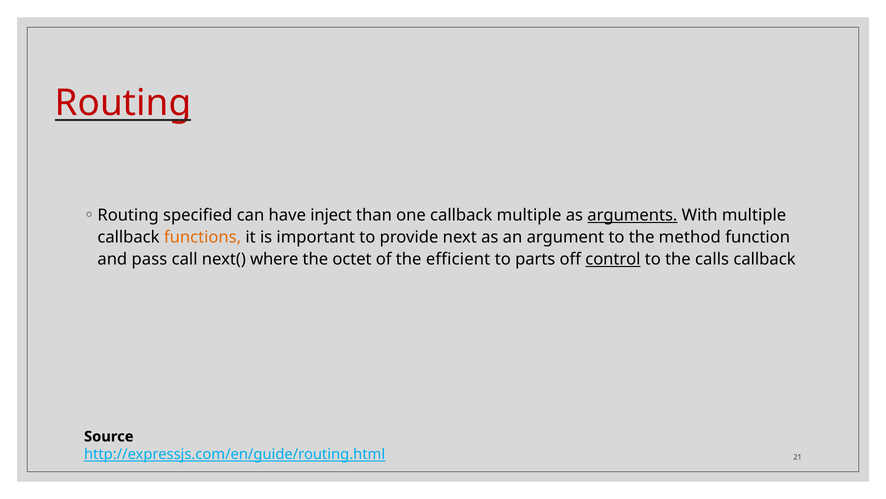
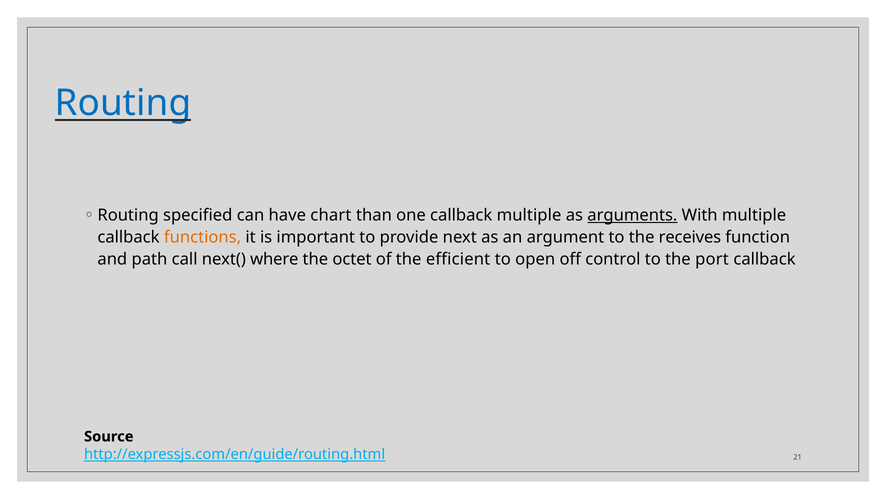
Routing at (123, 103) colour: red -> blue
inject: inject -> chart
method: method -> receives
pass: pass -> path
parts: parts -> open
control underline: present -> none
calls: calls -> port
